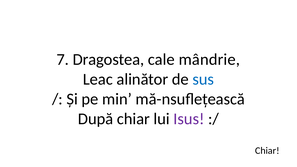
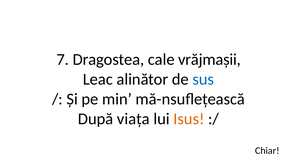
mândrie: mândrie -> vrăjmașii
După chiar: chiar -> viața
Isus colour: purple -> orange
